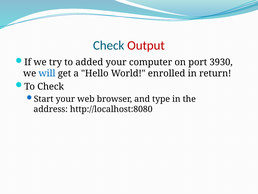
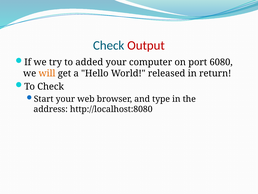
3930: 3930 -> 6080
will colour: blue -> orange
enrolled: enrolled -> released
